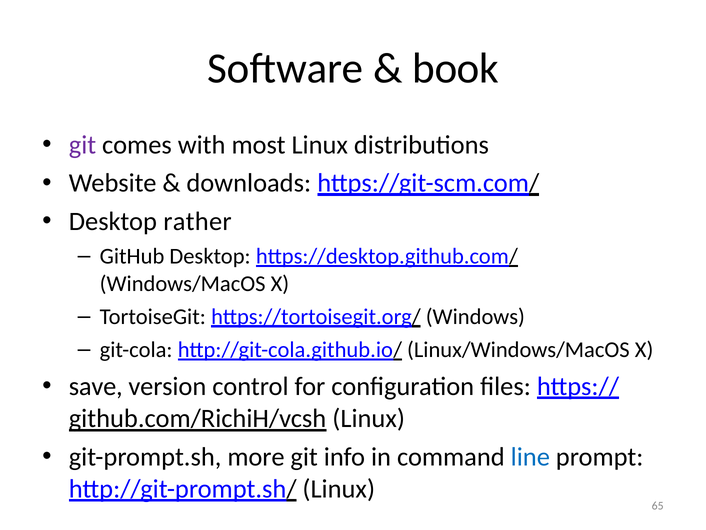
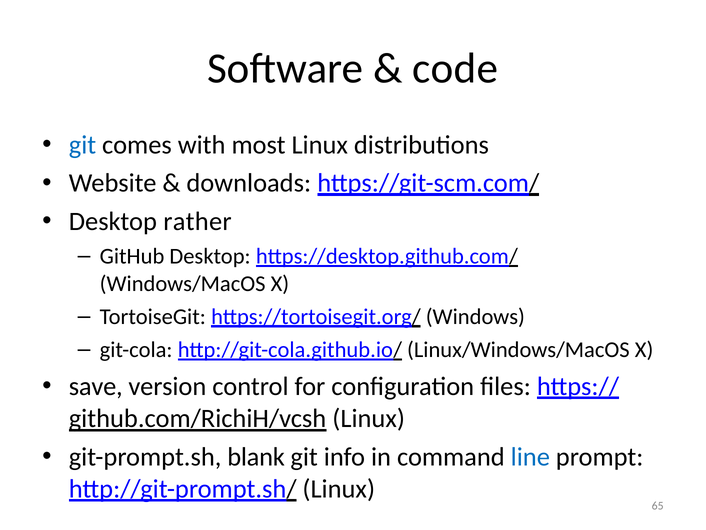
book: book -> code
git at (83, 145) colour: purple -> blue
more: more -> blank
